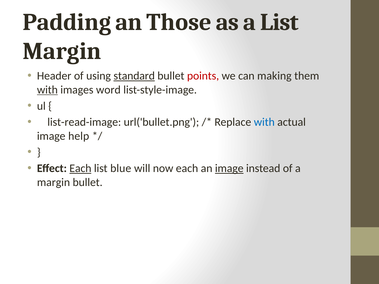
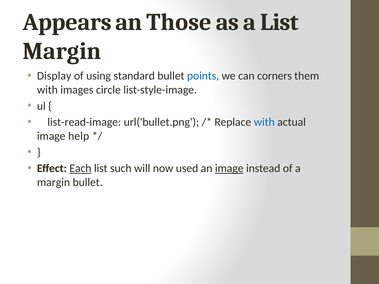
Padding: Padding -> Appears
Header: Header -> Display
standard underline: present -> none
points colour: red -> blue
making: making -> corners
with at (47, 90) underline: present -> none
word: word -> circle
blue: blue -> such
now each: each -> used
